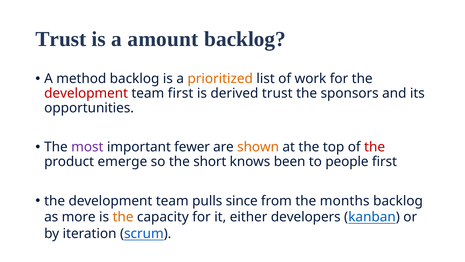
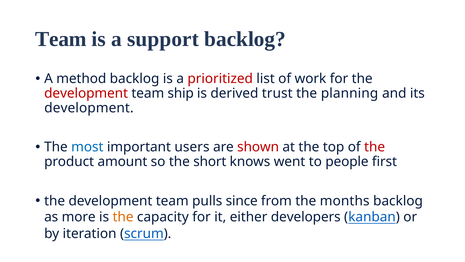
Trust at (61, 39): Trust -> Team
amount: amount -> support
prioritized colour: orange -> red
team first: first -> ship
sponsors: sponsors -> planning
opportunities at (89, 108): opportunities -> development
most colour: purple -> blue
fewer: fewer -> users
shown colour: orange -> red
emerge: emerge -> amount
been: been -> went
